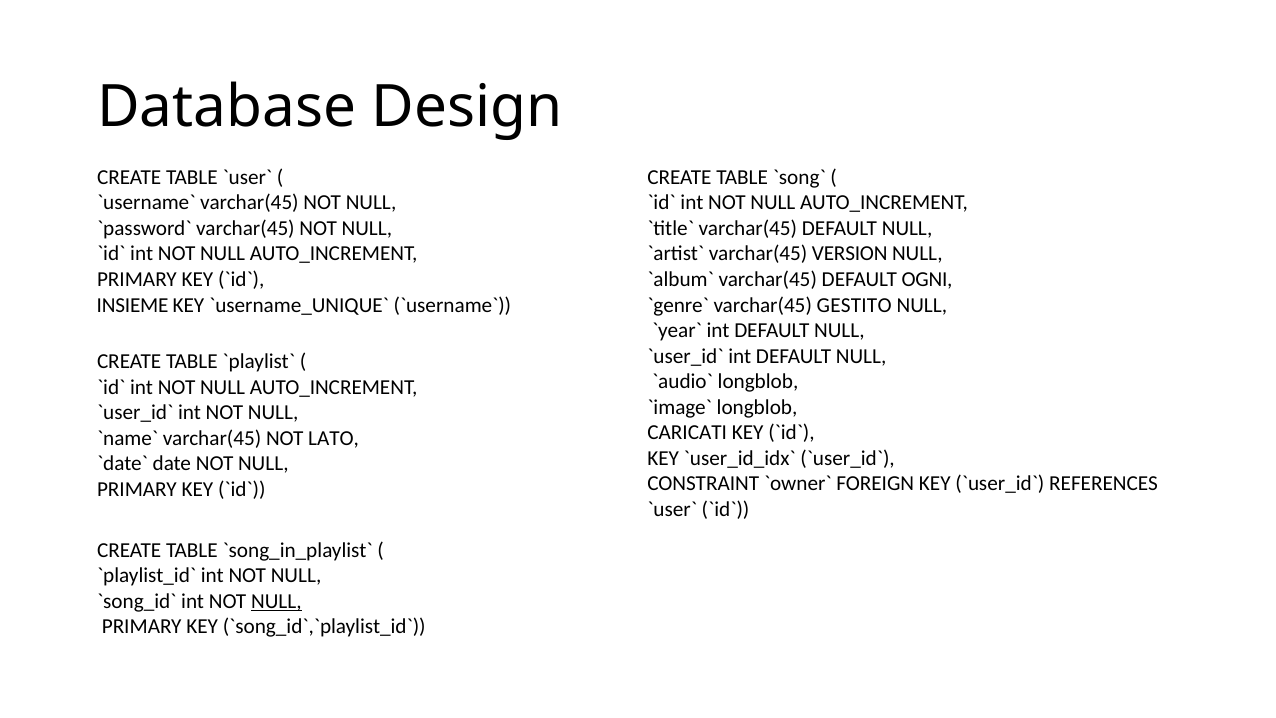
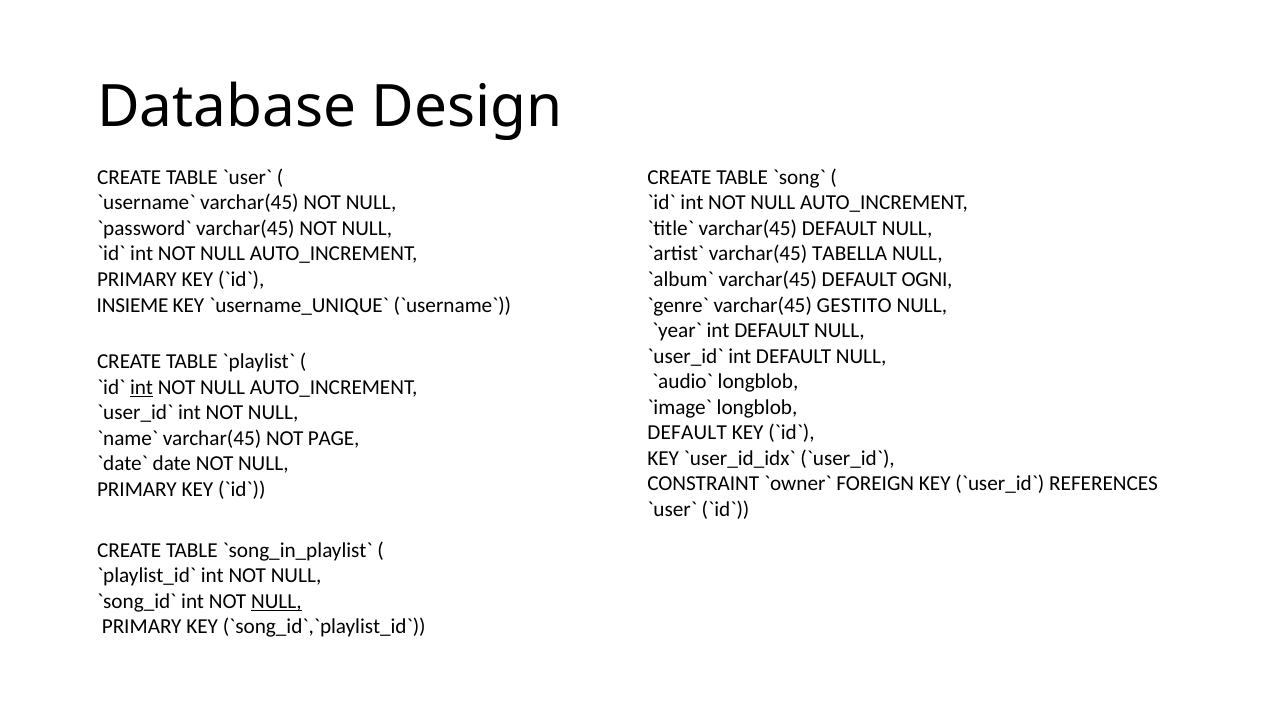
VERSION: VERSION -> TABELLA
int at (142, 387) underline: none -> present
CARICATI at (687, 432): CARICATI -> DEFAULT
LATO: LATO -> PAGE
